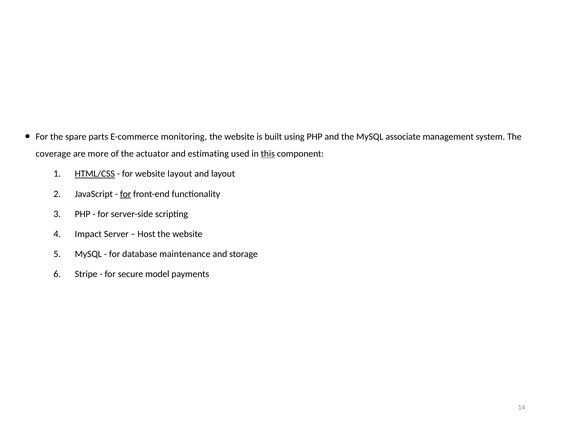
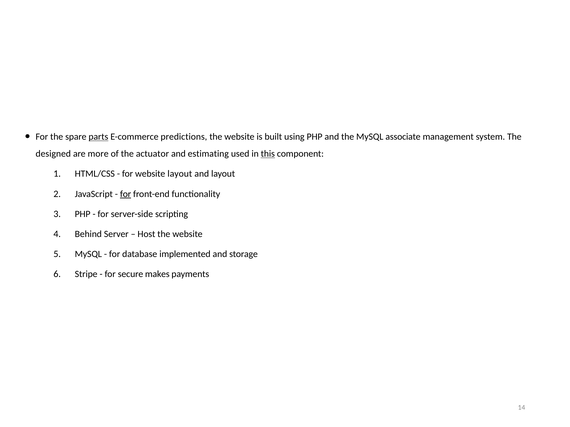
parts underline: none -> present
monitoring: monitoring -> predictions
coverage: coverage -> designed
HTML/CSS underline: present -> none
Impact: Impact -> Behind
maintenance: maintenance -> implemented
model: model -> makes
